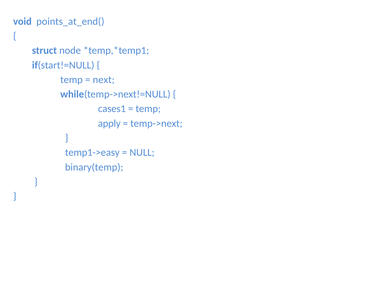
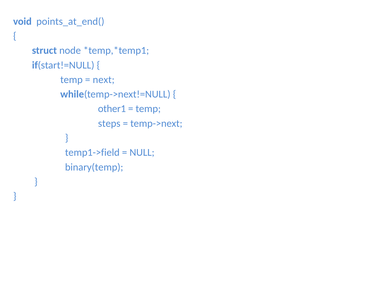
cases1: cases1 -> other1
apply: apply -> steps
temp1->easy: temp1->easy -> temp1->field
